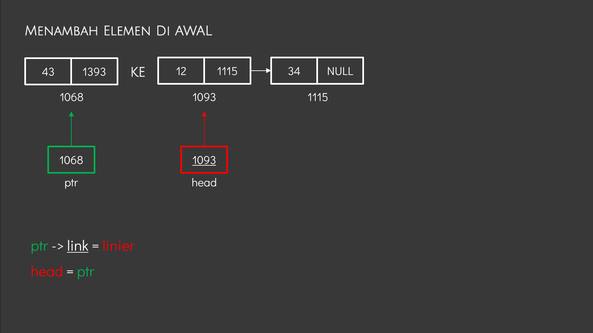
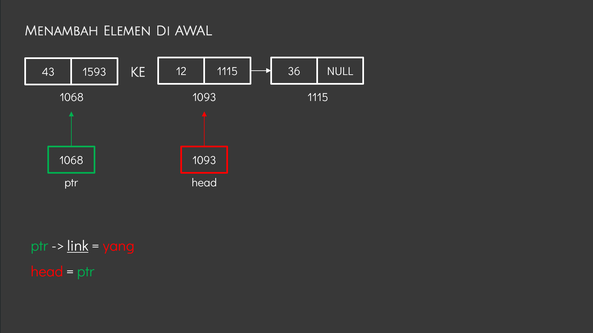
34: 34 -> 36
1393: 1393 -> 1593
1093 at (204, 161) underline: present -> none
linier: linier -> yang
